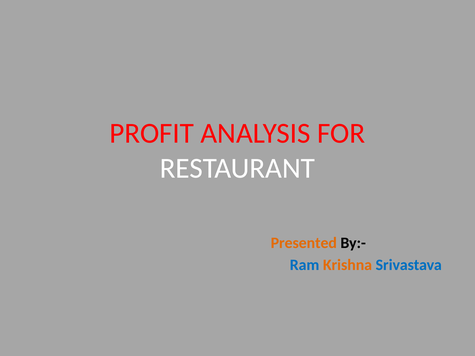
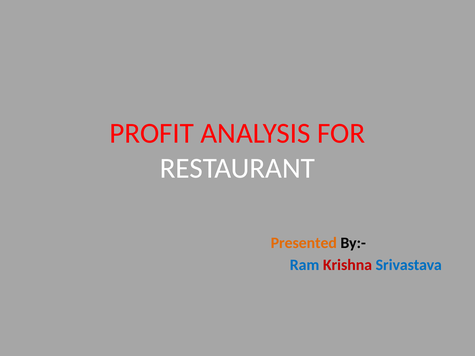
Krishna colour: orange -> red
